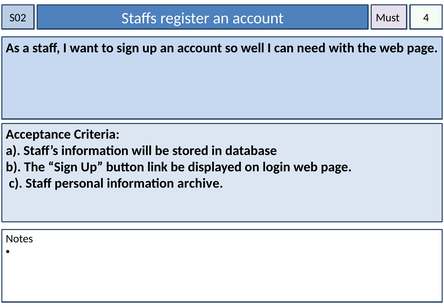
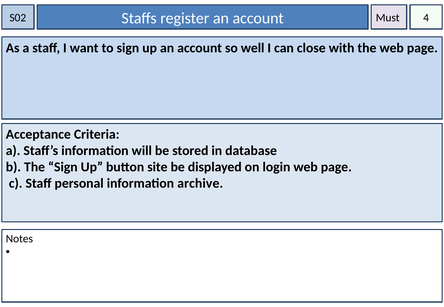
need: need -> close
link: link -> site
